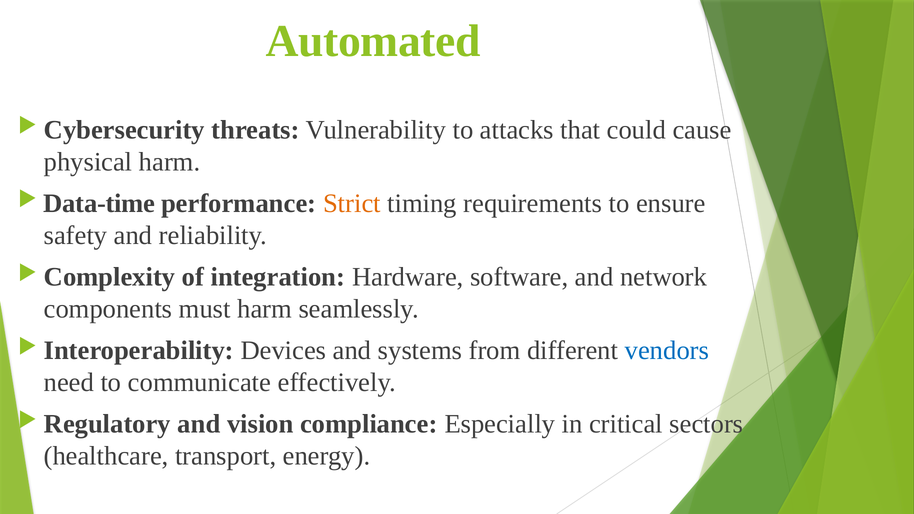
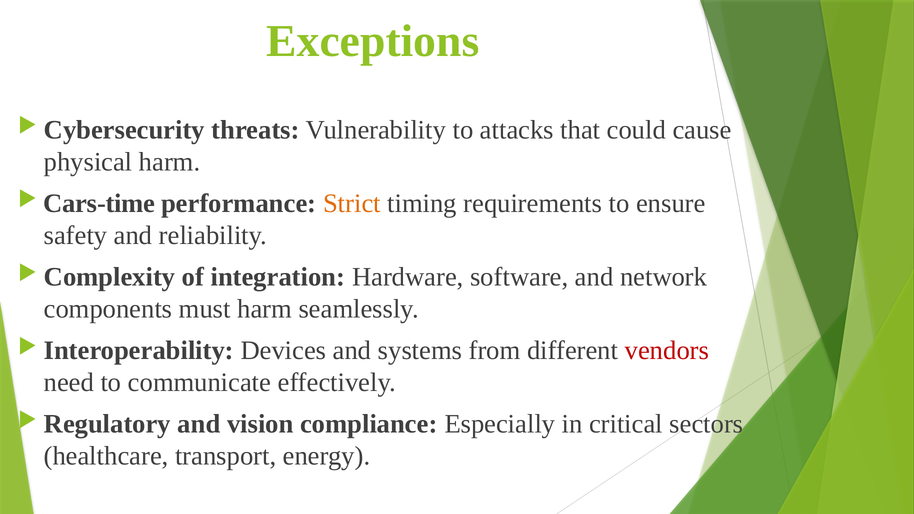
Automated: Automated -> Exceptions
Data-time: Data-time -> Cars-time
vendors colour: blue -> red
